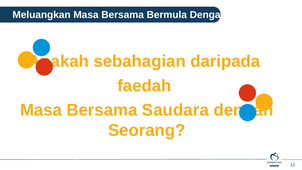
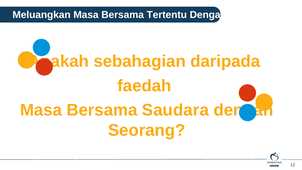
Bermula: Bermula -> Tertentu
